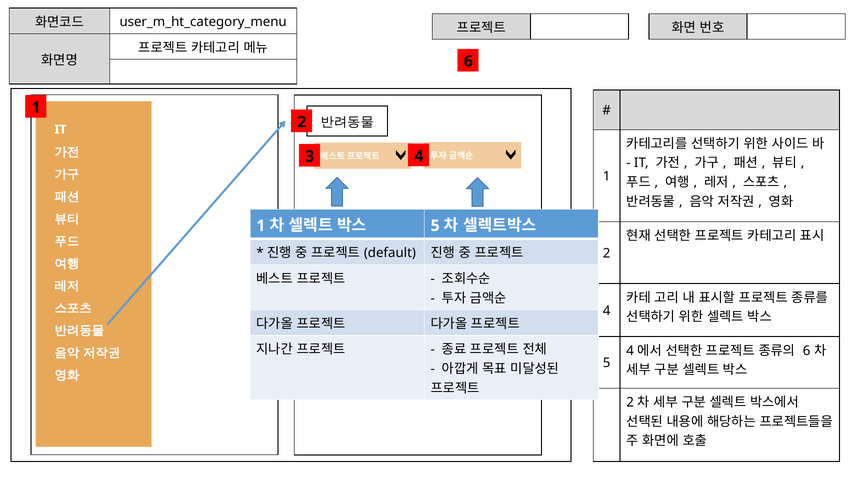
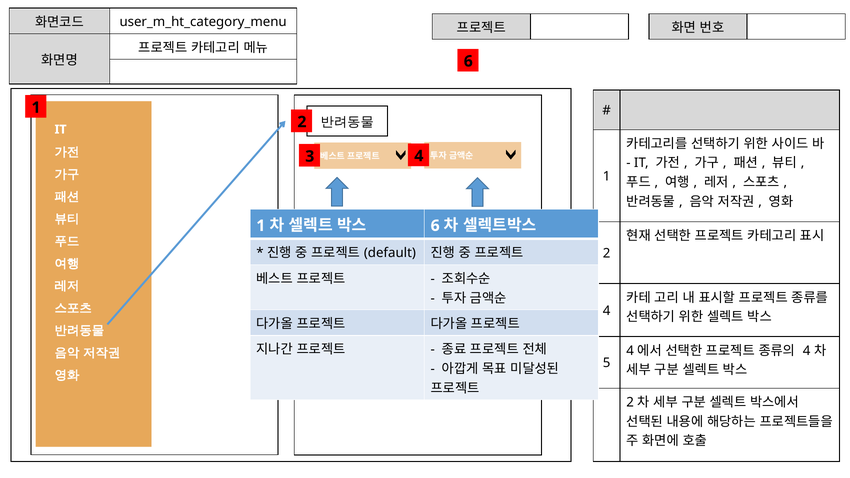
5 at (435, 226): 5 -> 6
6 at (807, 351): 6 -> 4
